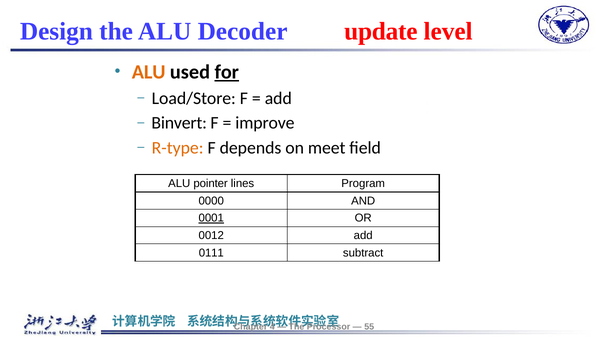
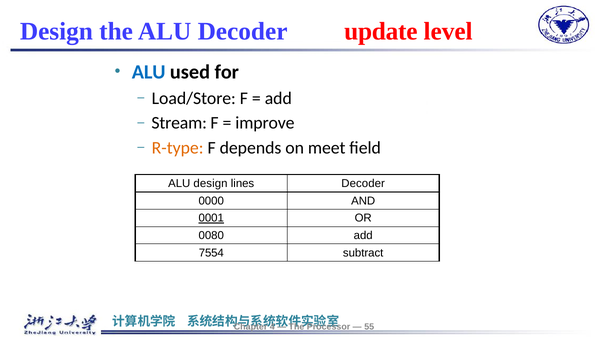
ALU at (149, 72) colour: orange -> blue
for underline: present -> none
Binvert: Binvert -> Stream
ALU pointer: pointer -> design
lines Program: Program -> Decoder
0012: 0012 -> 0080
0111: 0111 -> 7554
